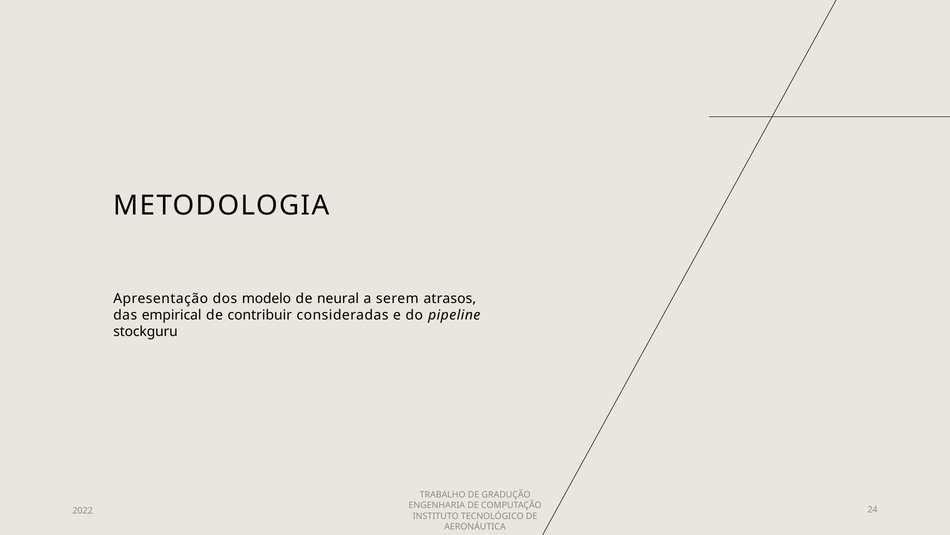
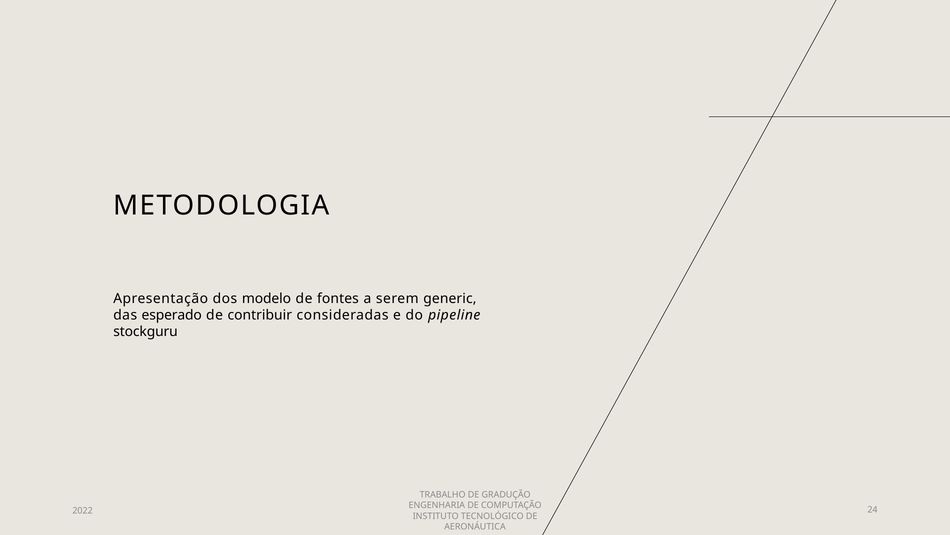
neural: neural -> fontes
atrasos: atrasos -> generic
empirical: empirical -> esperado
